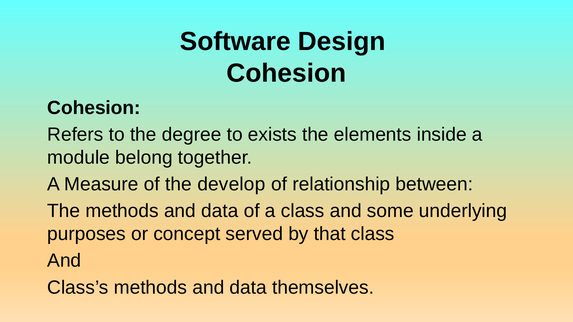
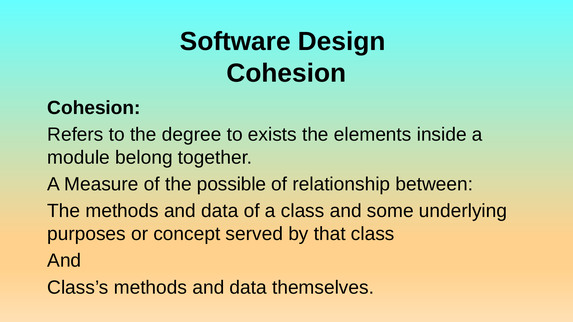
develop: develop -> possible
